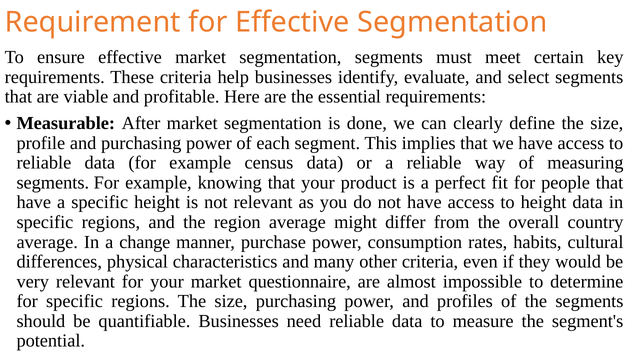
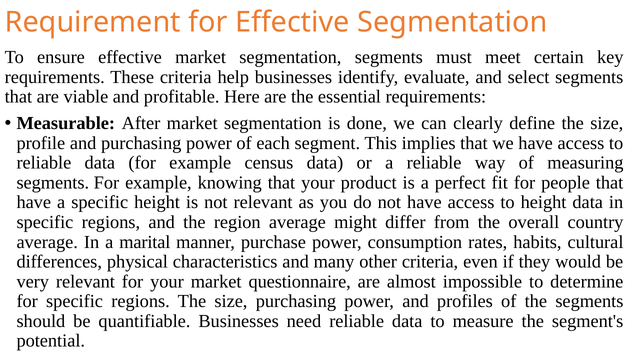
change: change -> marital
